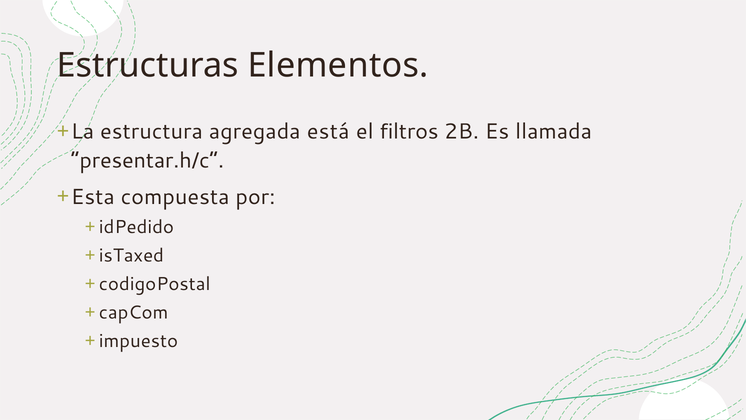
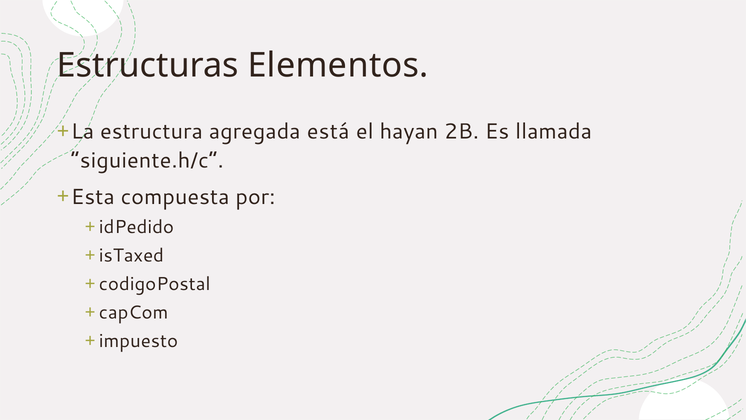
filtros: filtros -> hayan
presentar.h/c: presentar.h/c -> siguiente.h/c
